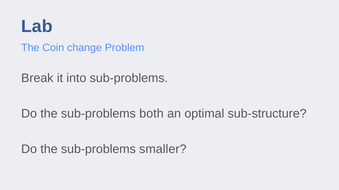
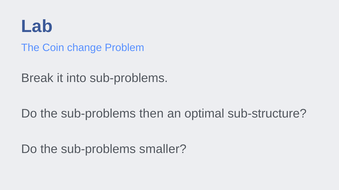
both: both -> then
